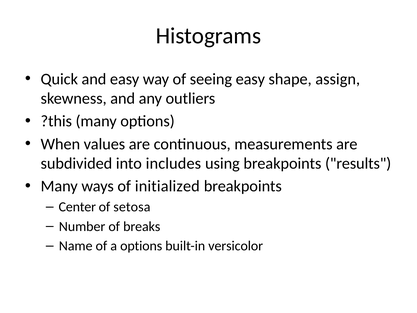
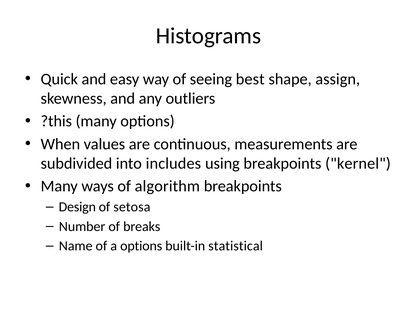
seeing easy: easy -> best
results: results -> kernel
initialized: initialized -> algorithm
Center: Center -> Design
versicolor: versicolor -> statistical
